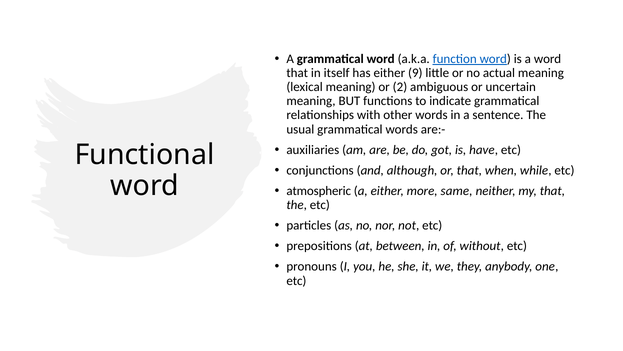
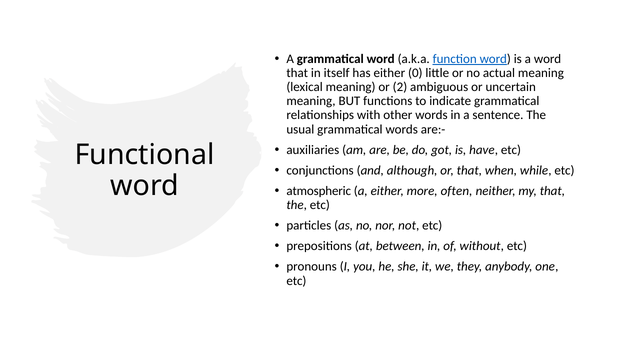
9: 9 -> 0
same: same -> often
